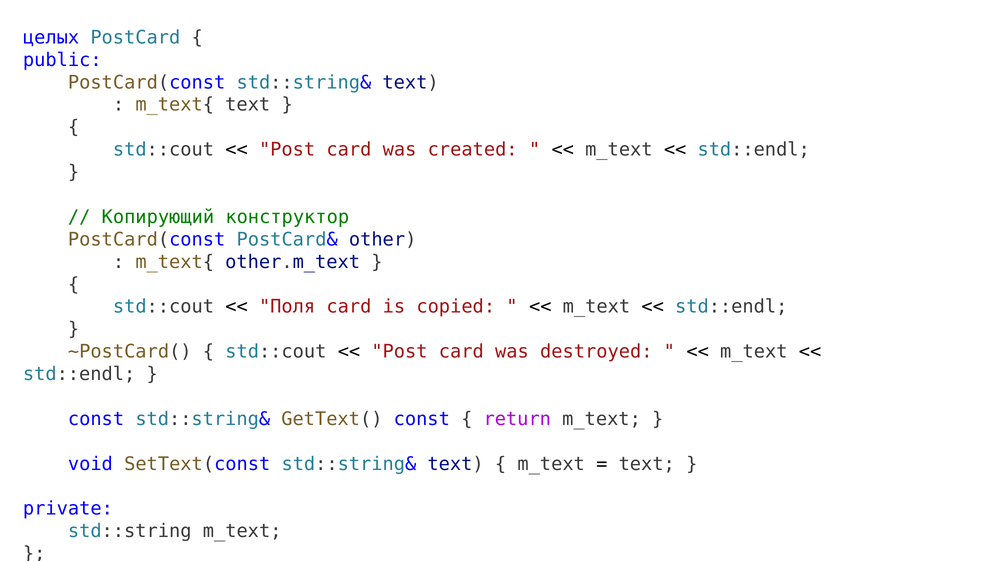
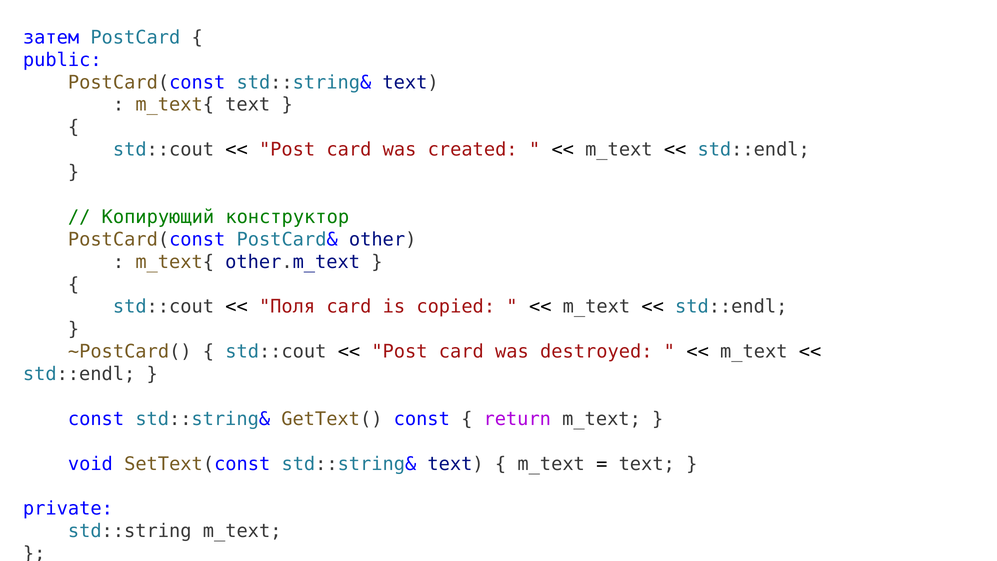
целых: целых -> затем
